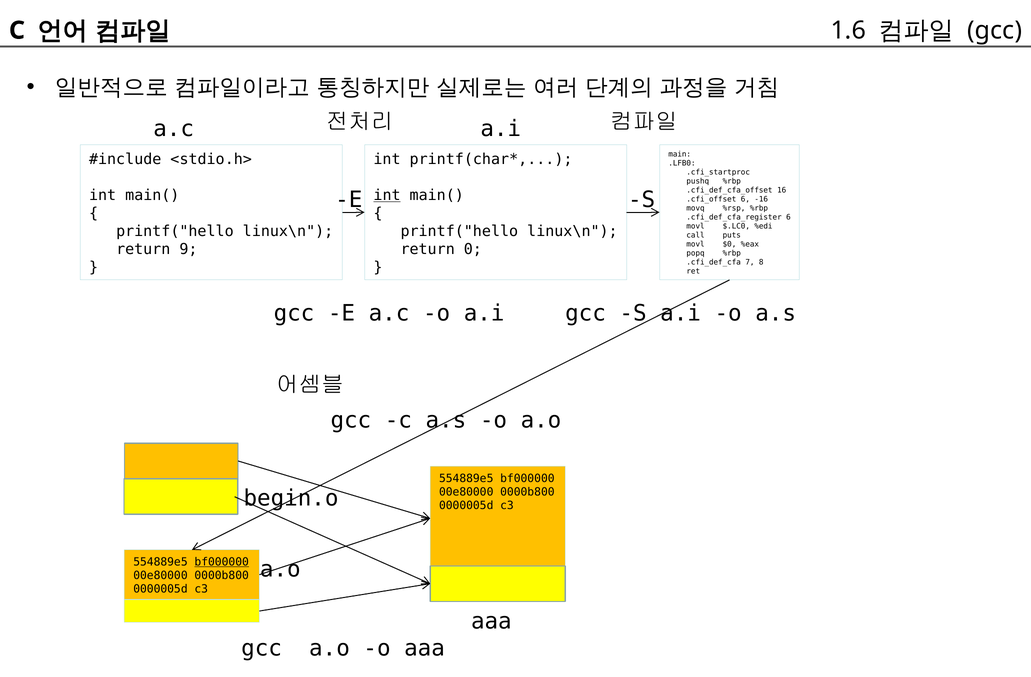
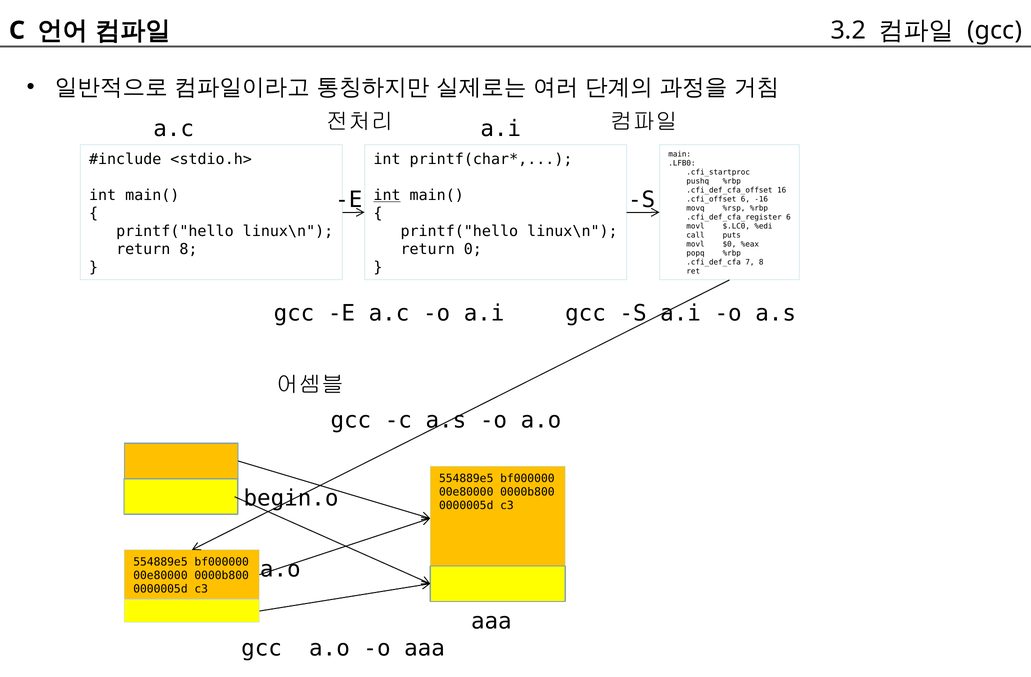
1.6: 1.6 -> 3.2
return 9: 9 -> 8
bf000000 at (222, 562) underline: present -> none
